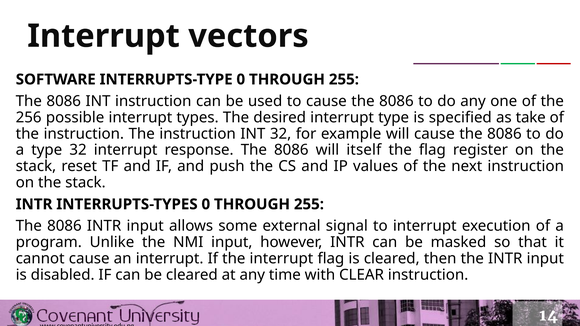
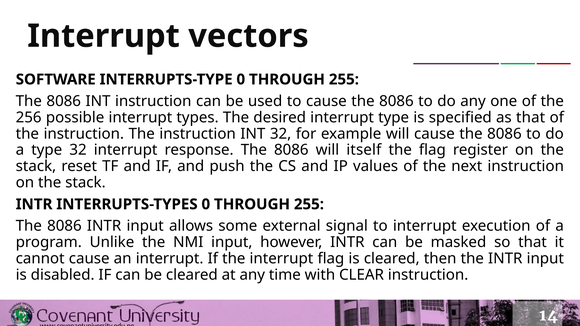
as take: take -> that
